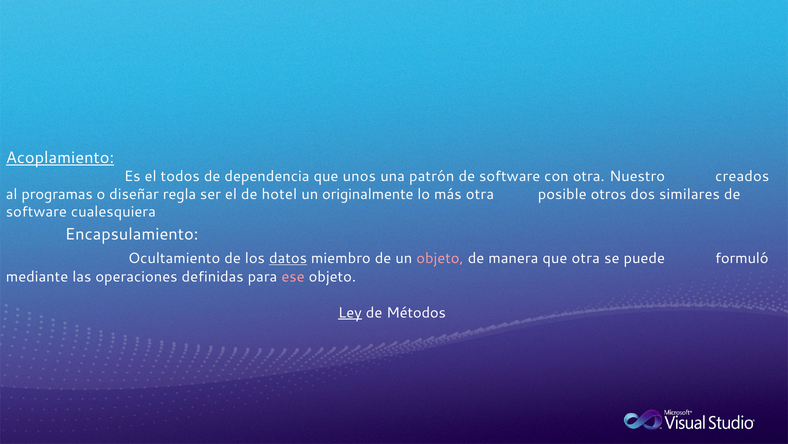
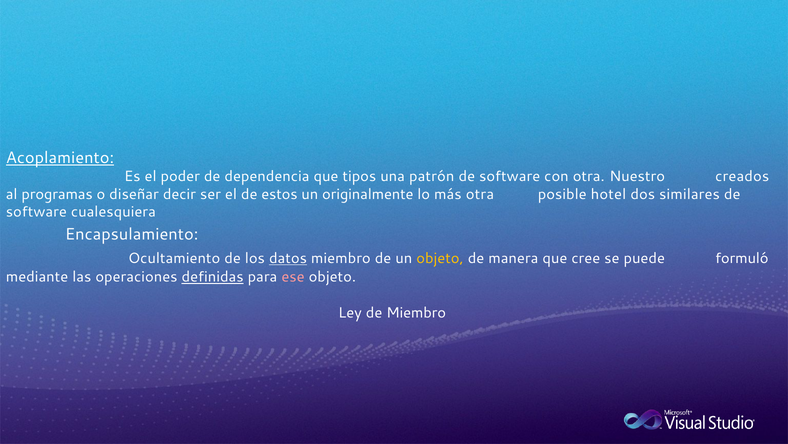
todos: todos -> poder
unos: unos -> tipos
regla: regla -> decir
hotel: hotel -> estos
otros: otros -> hotel
objeto at (440, 258) colour: pink -> yellow
que otra: otra -> cree
definidas underline: none -> present
Ley underline: present -> none
de Métodos: Métodos -> Miembro
